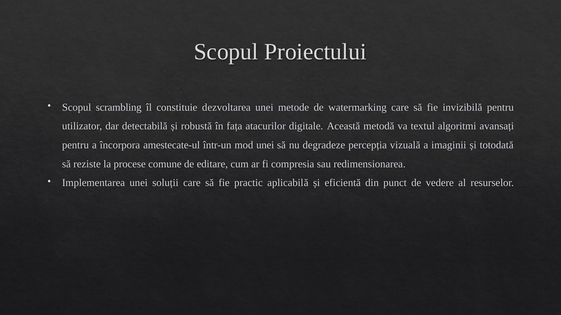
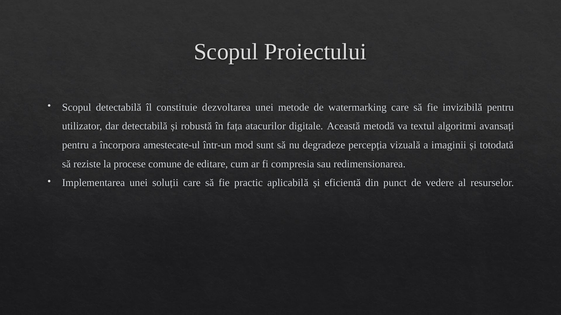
Scopul scrambling: scrambling -> detectabilă
mod unei: unei -> sunt
